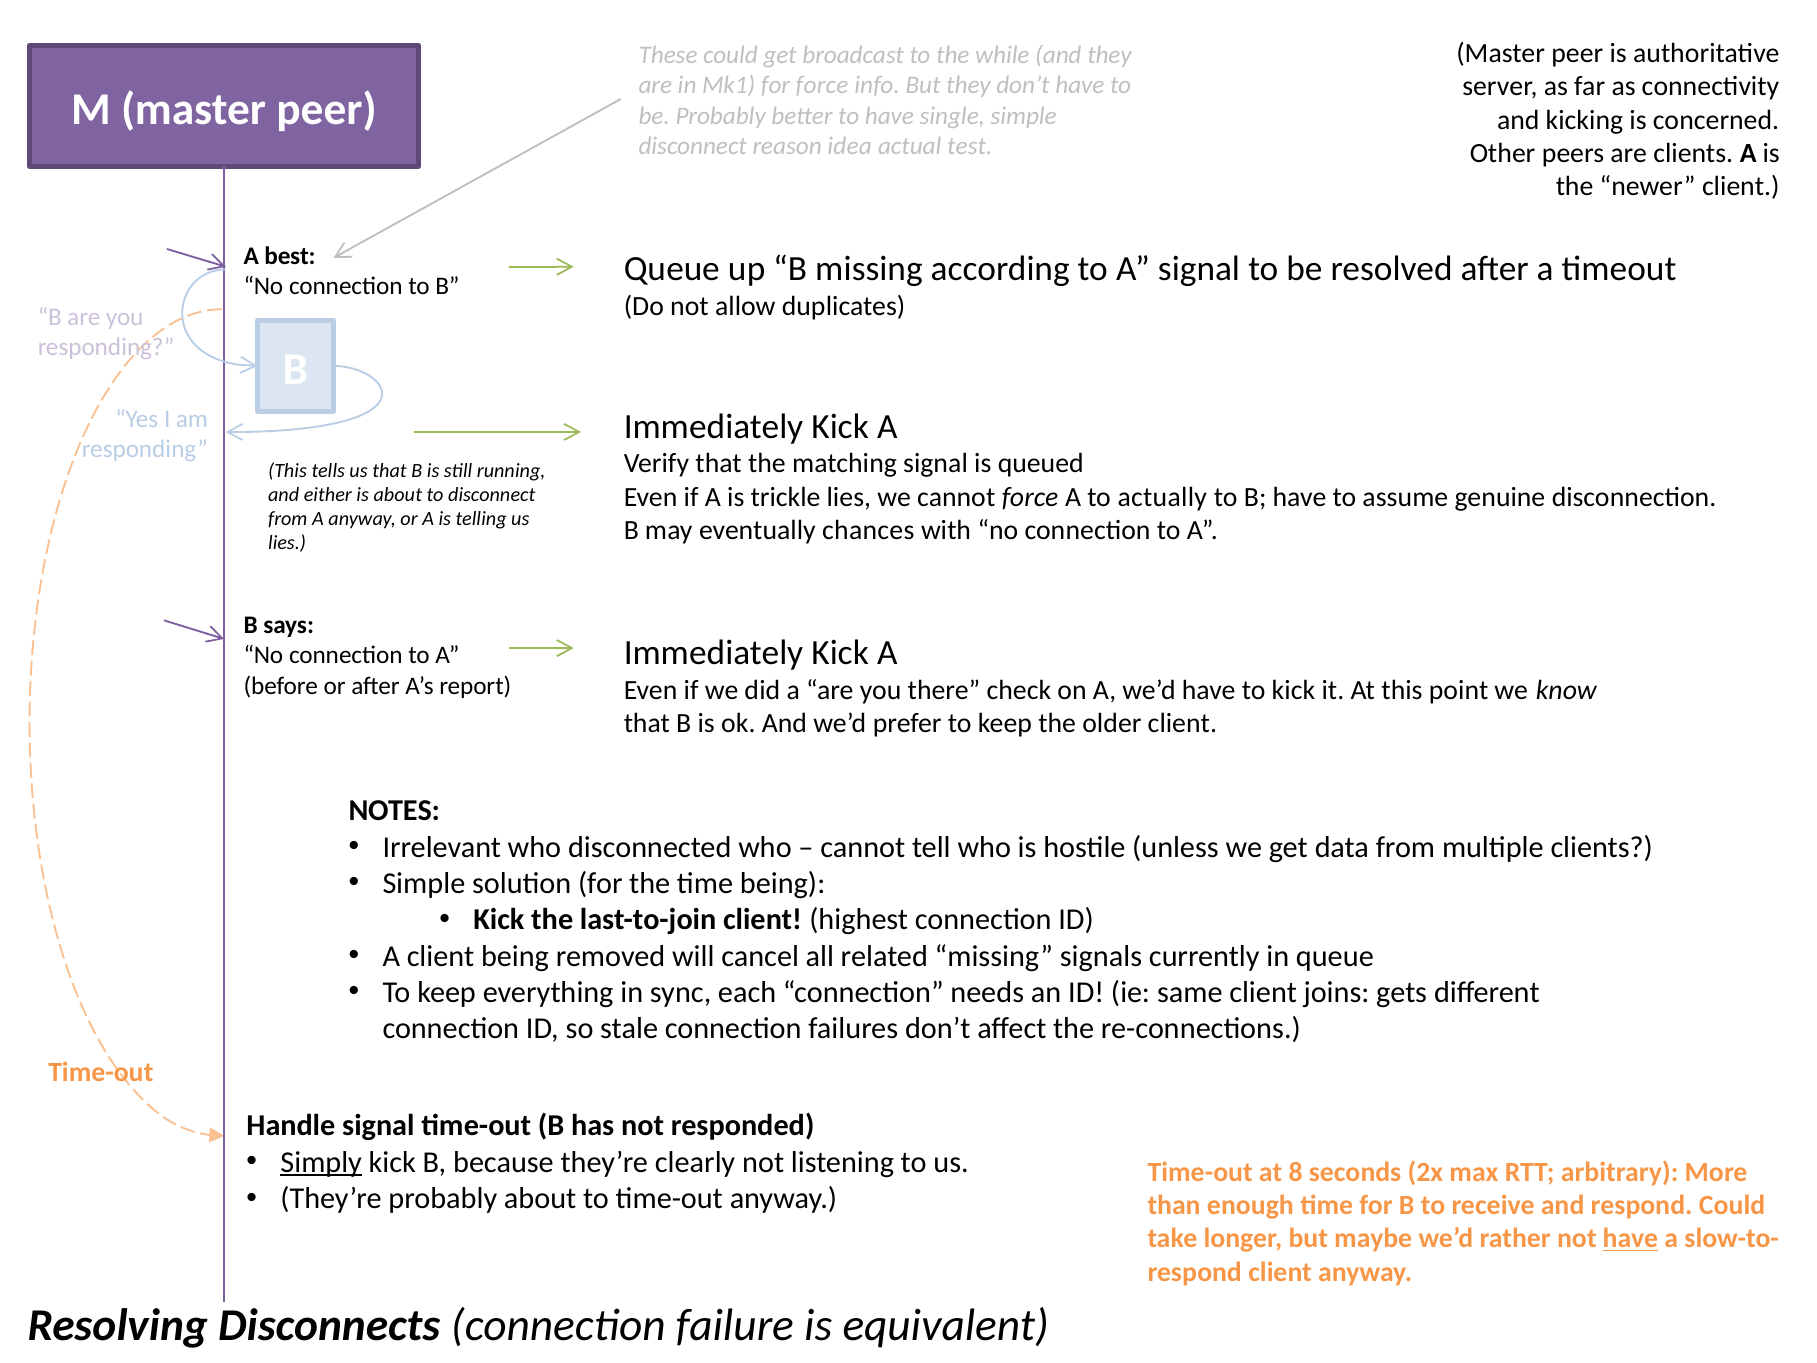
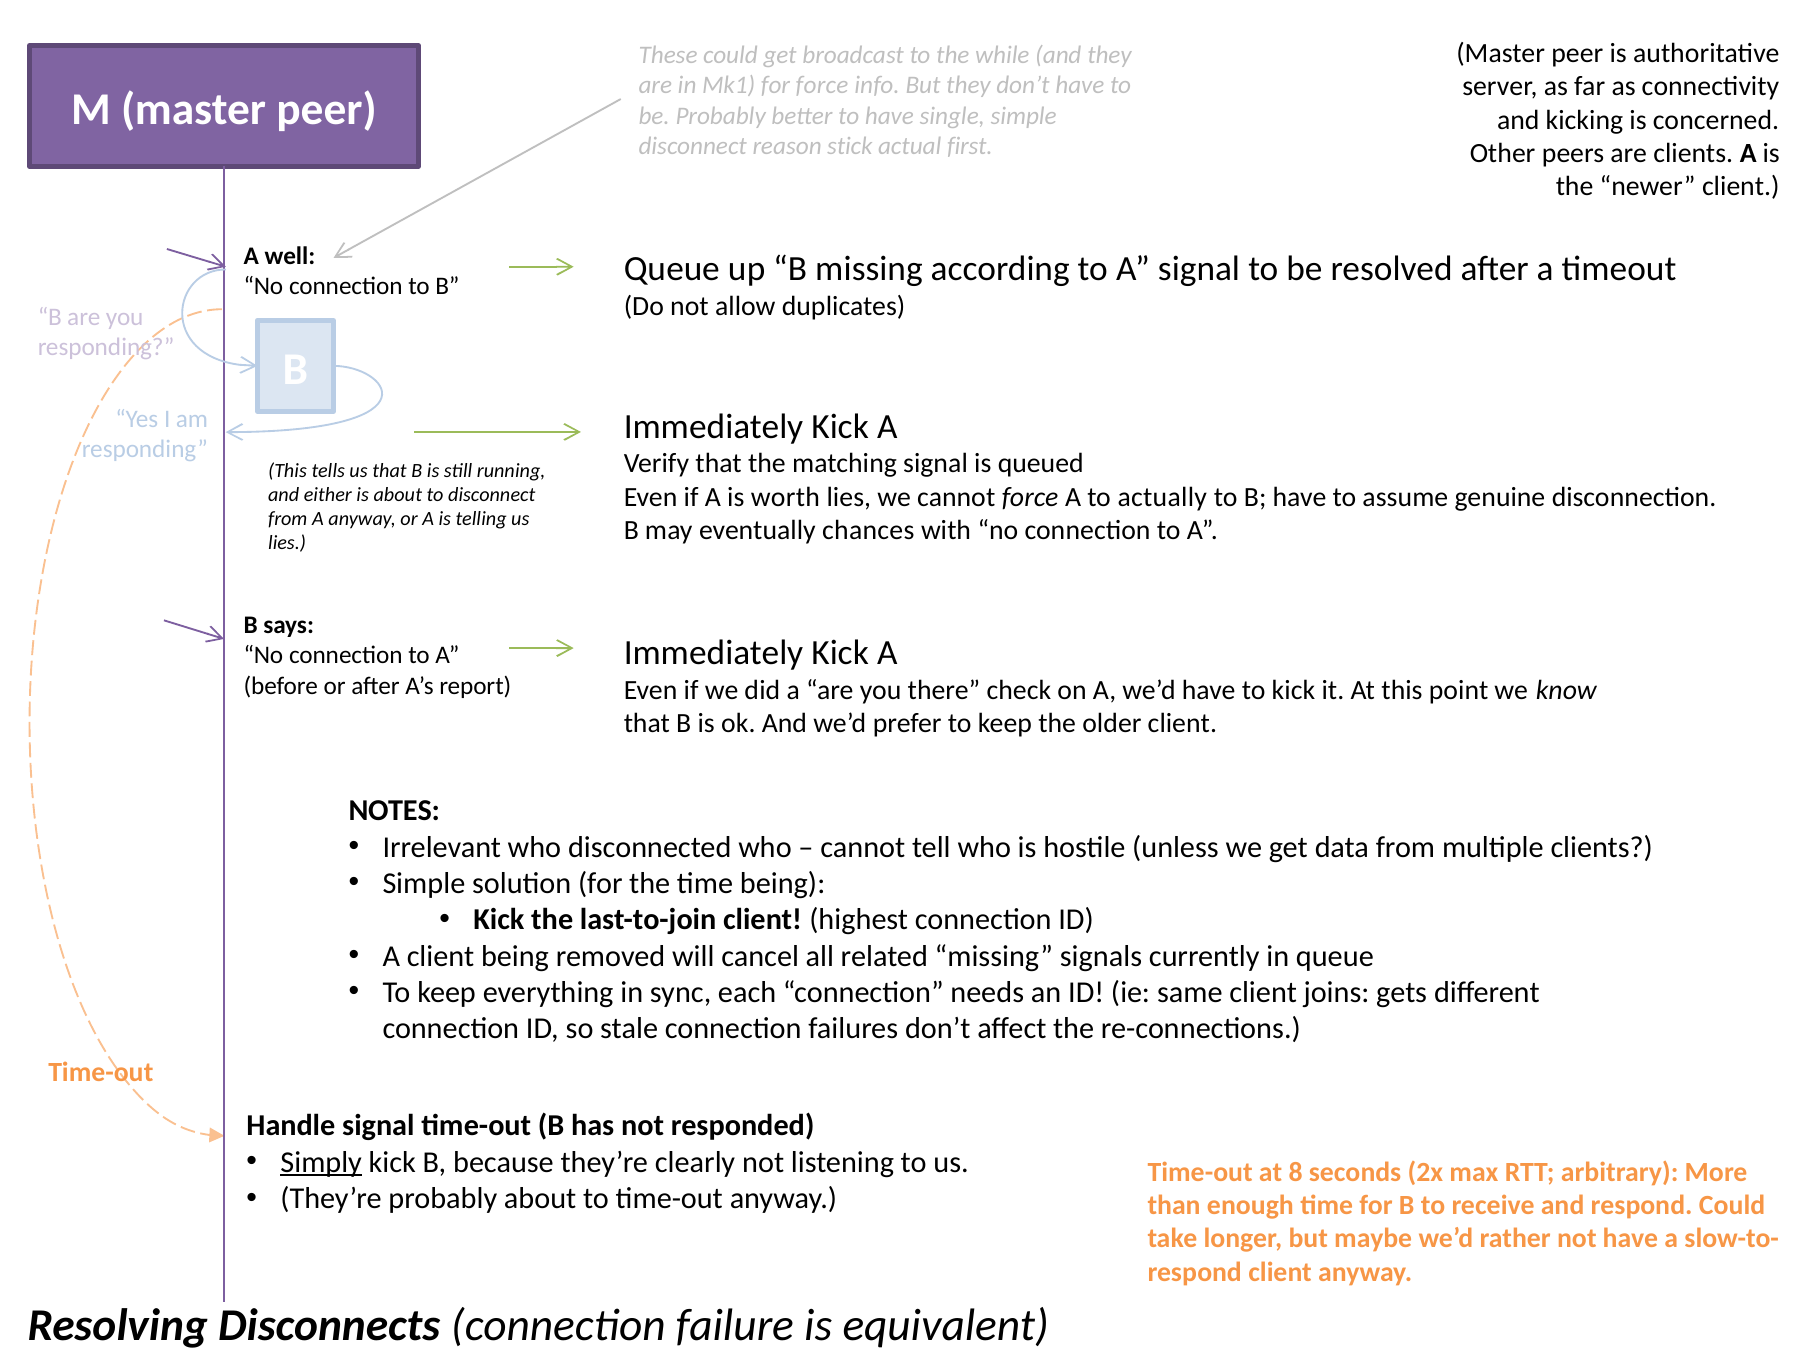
idea: idea -> stick
test: test -> first
best: best -> well
trickle: trickle -> worth
have at (1630, 1238) underline: present -> none
